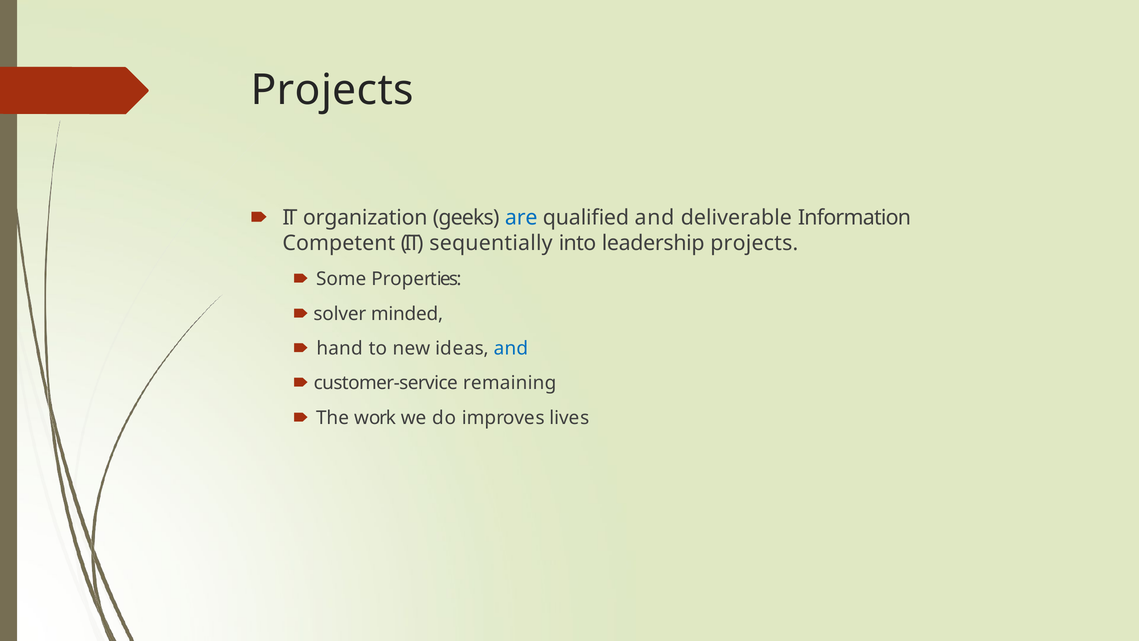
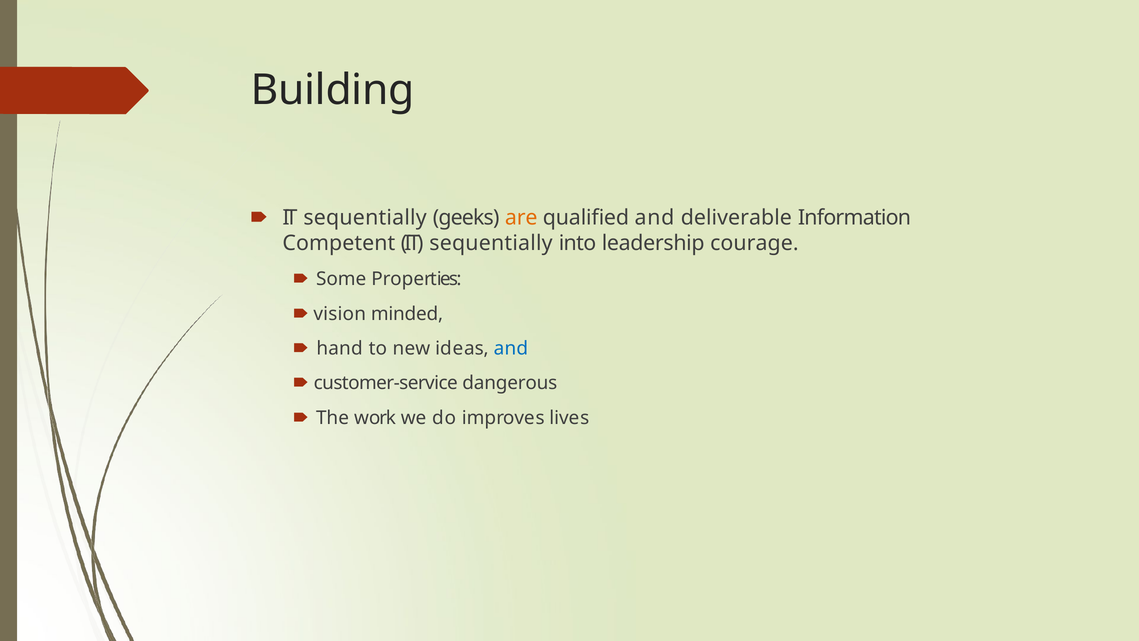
Projects at (332, 90): Projects -> Building
organization at (365, 217): organization -> sequentially
are colour: blue -> orange
leadership projects: projects -> courage
solver: solver -> vision
remaining: remaining -> dangerous
